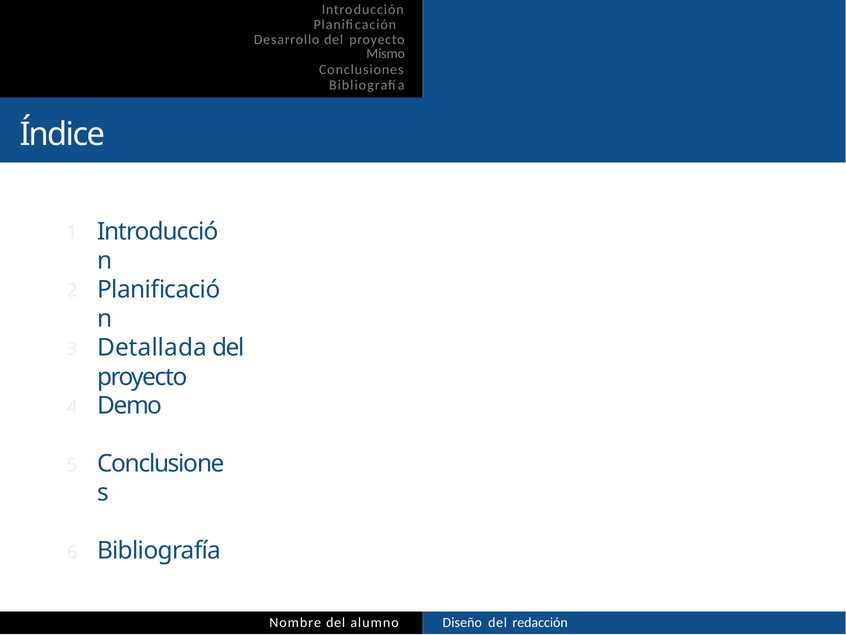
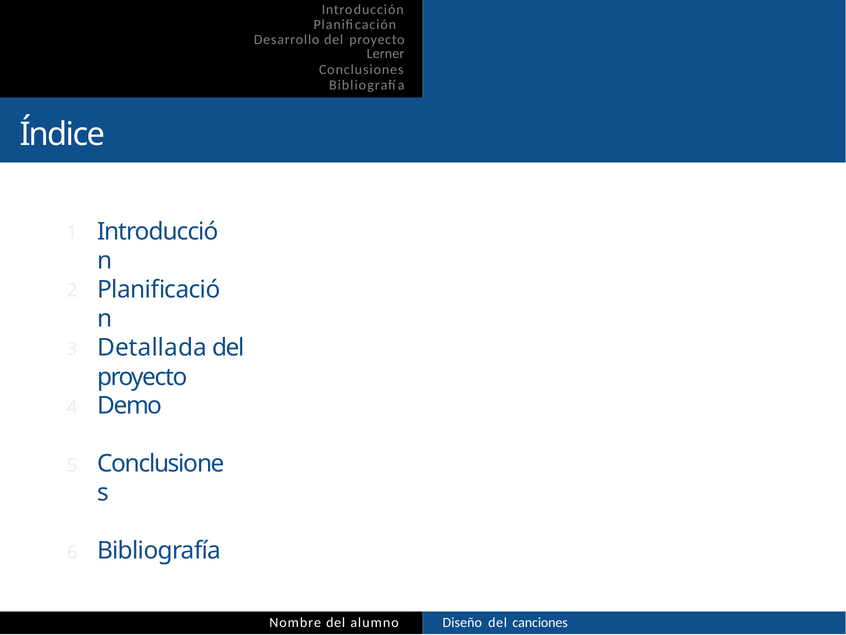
Mismo: Mismo -> Lerner
redacción: redacción -> canciones
